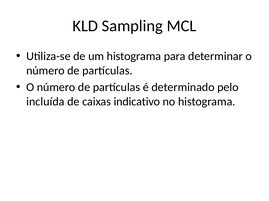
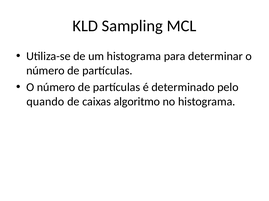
incluída: incluída -> quando
indicativo: indicativo -> algoritmo
